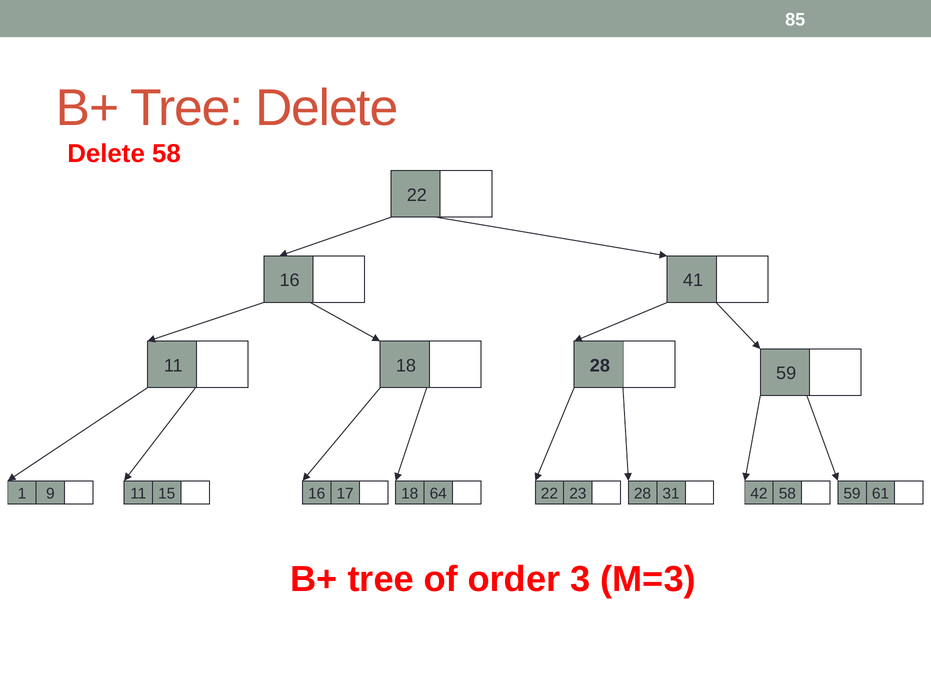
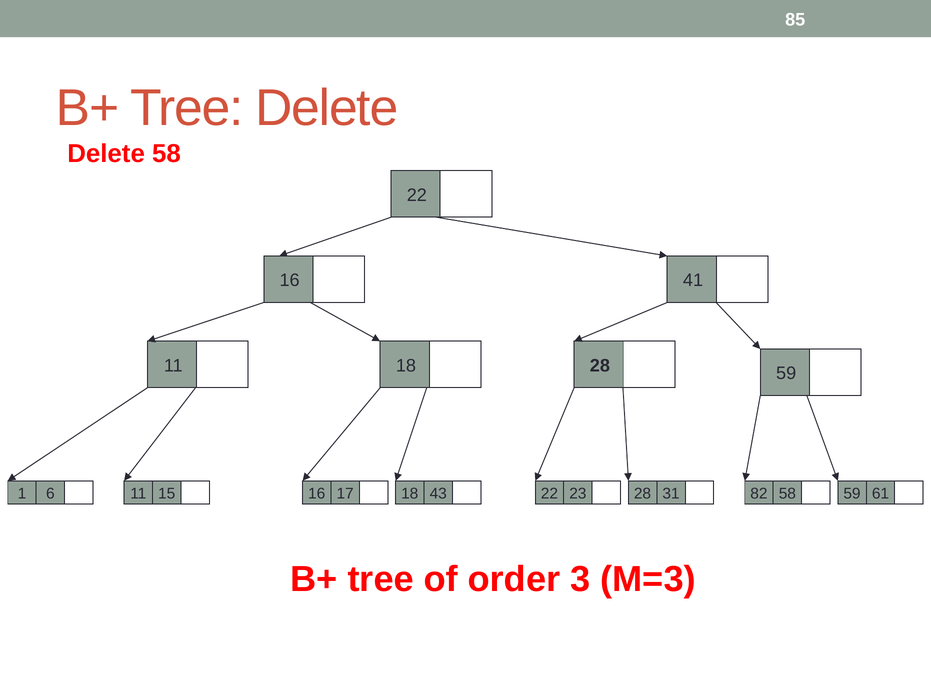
9: 9 -> 6
64: 64 -> 43
42: 42 -> 82
